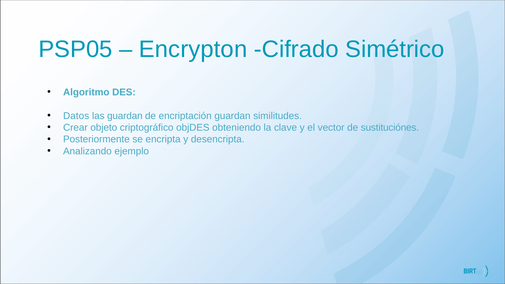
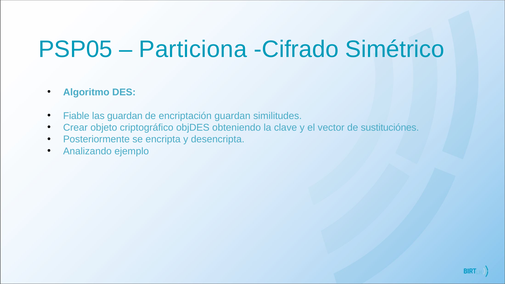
Encrypton: Encrypton -> Particiona
Datos: Datos -> Fiable
